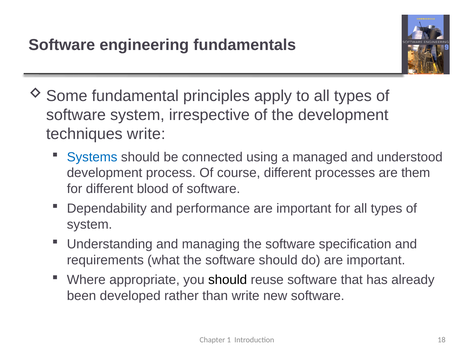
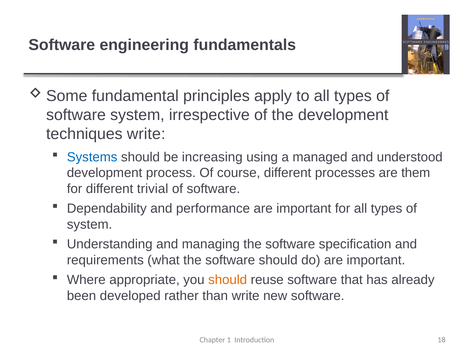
connected: connected -> increasing
blood: blood -> trivial
should at (228, 279) colour: black -> orange
